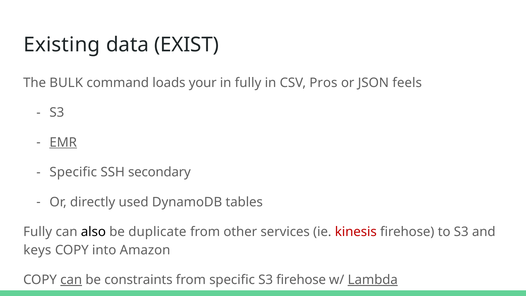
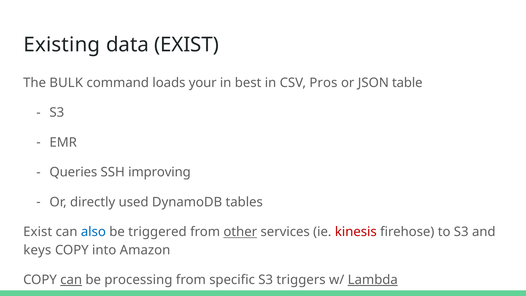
in fully: fully -> best
feels: feels -> table
EMR underline: present -> none
Specific at (73, 172): Specific -> Queries
secondary: secondary -> improving
Fully at (38, 232): Fully -> Exist
also colour: black -> blue
duplicate: duplicate -> triggered
other underline: none -> present
constraints: constraints -> processing
S3 firehose: firehose -> triggers
